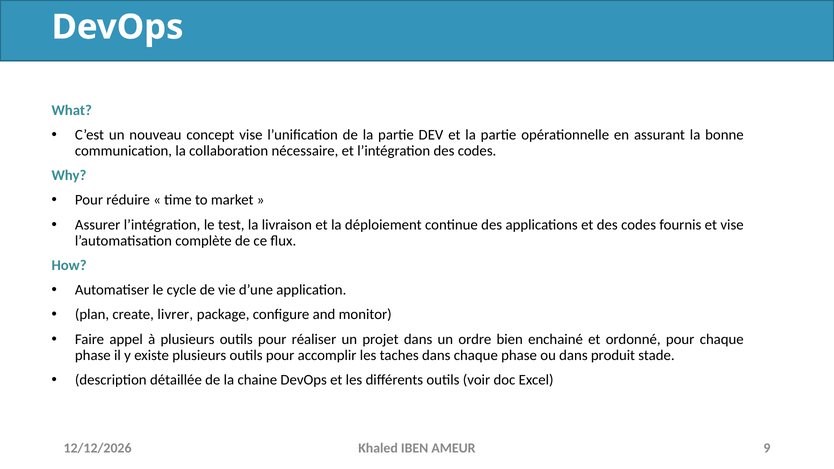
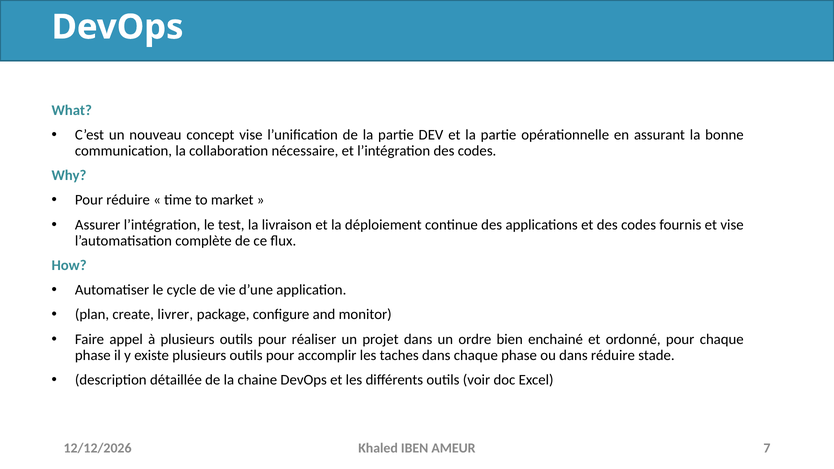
dans produit: produit -> réduire
9: 9 -> 7
